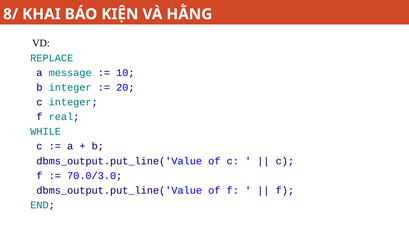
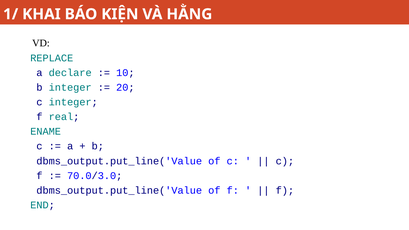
8/: 8/ -> 1/
message: message -> declare
WHILE: WHILE -> ENAME
